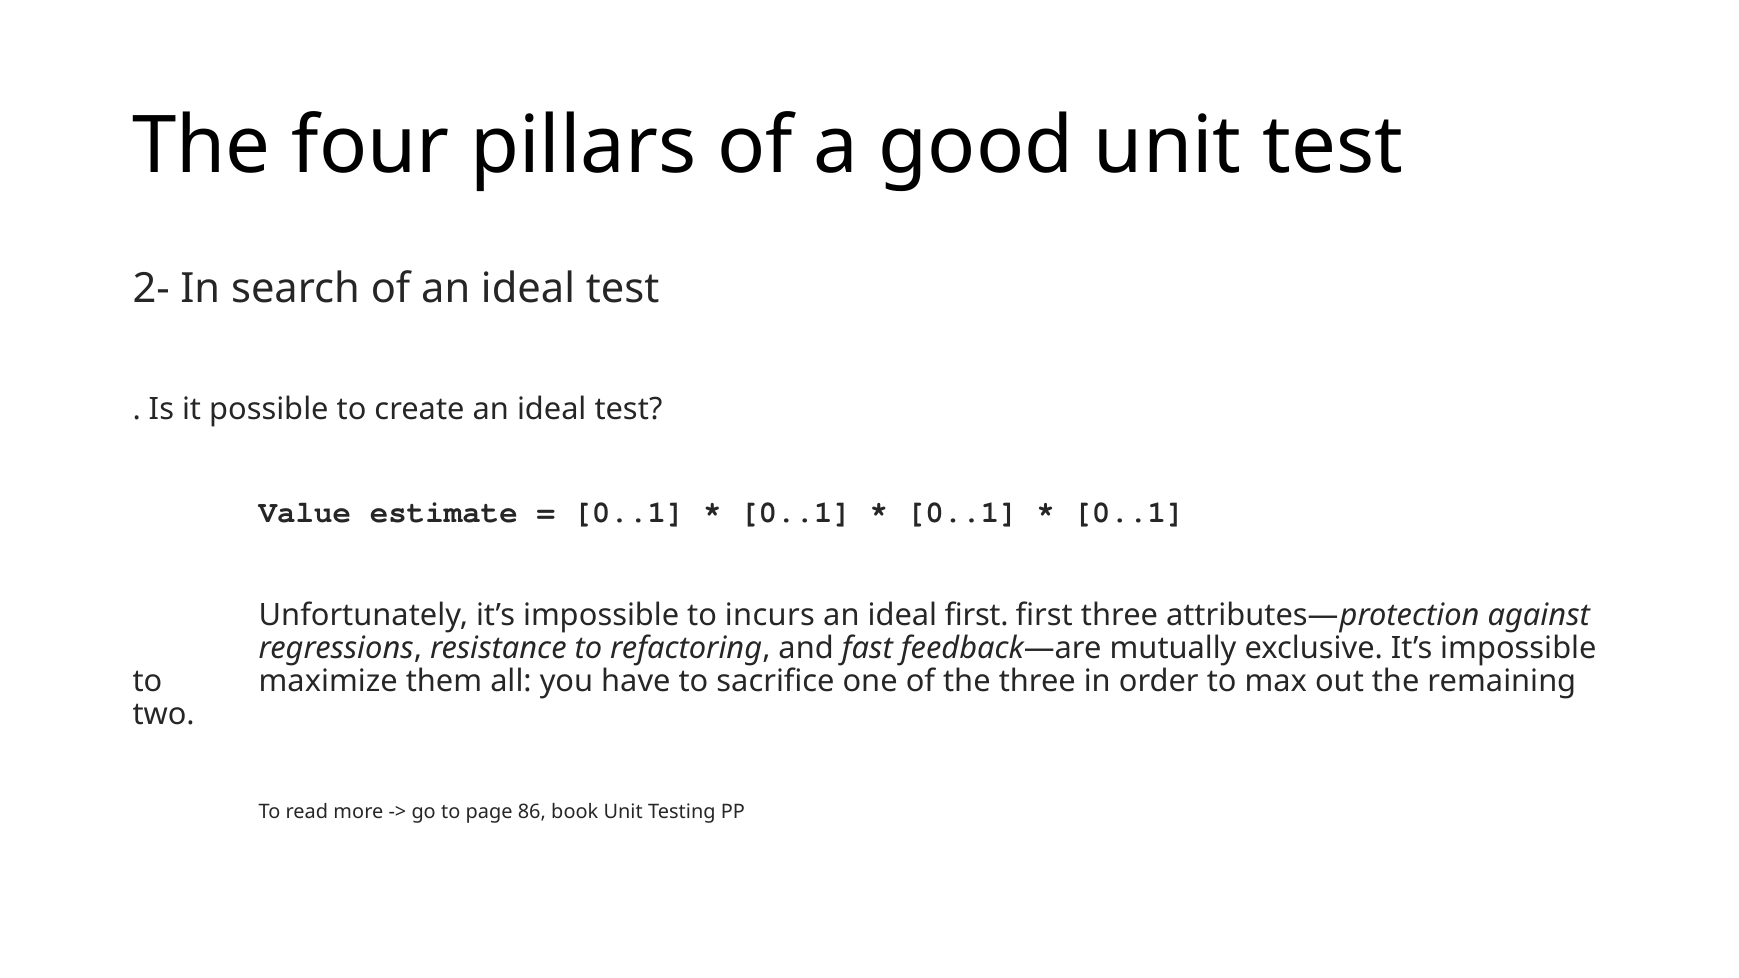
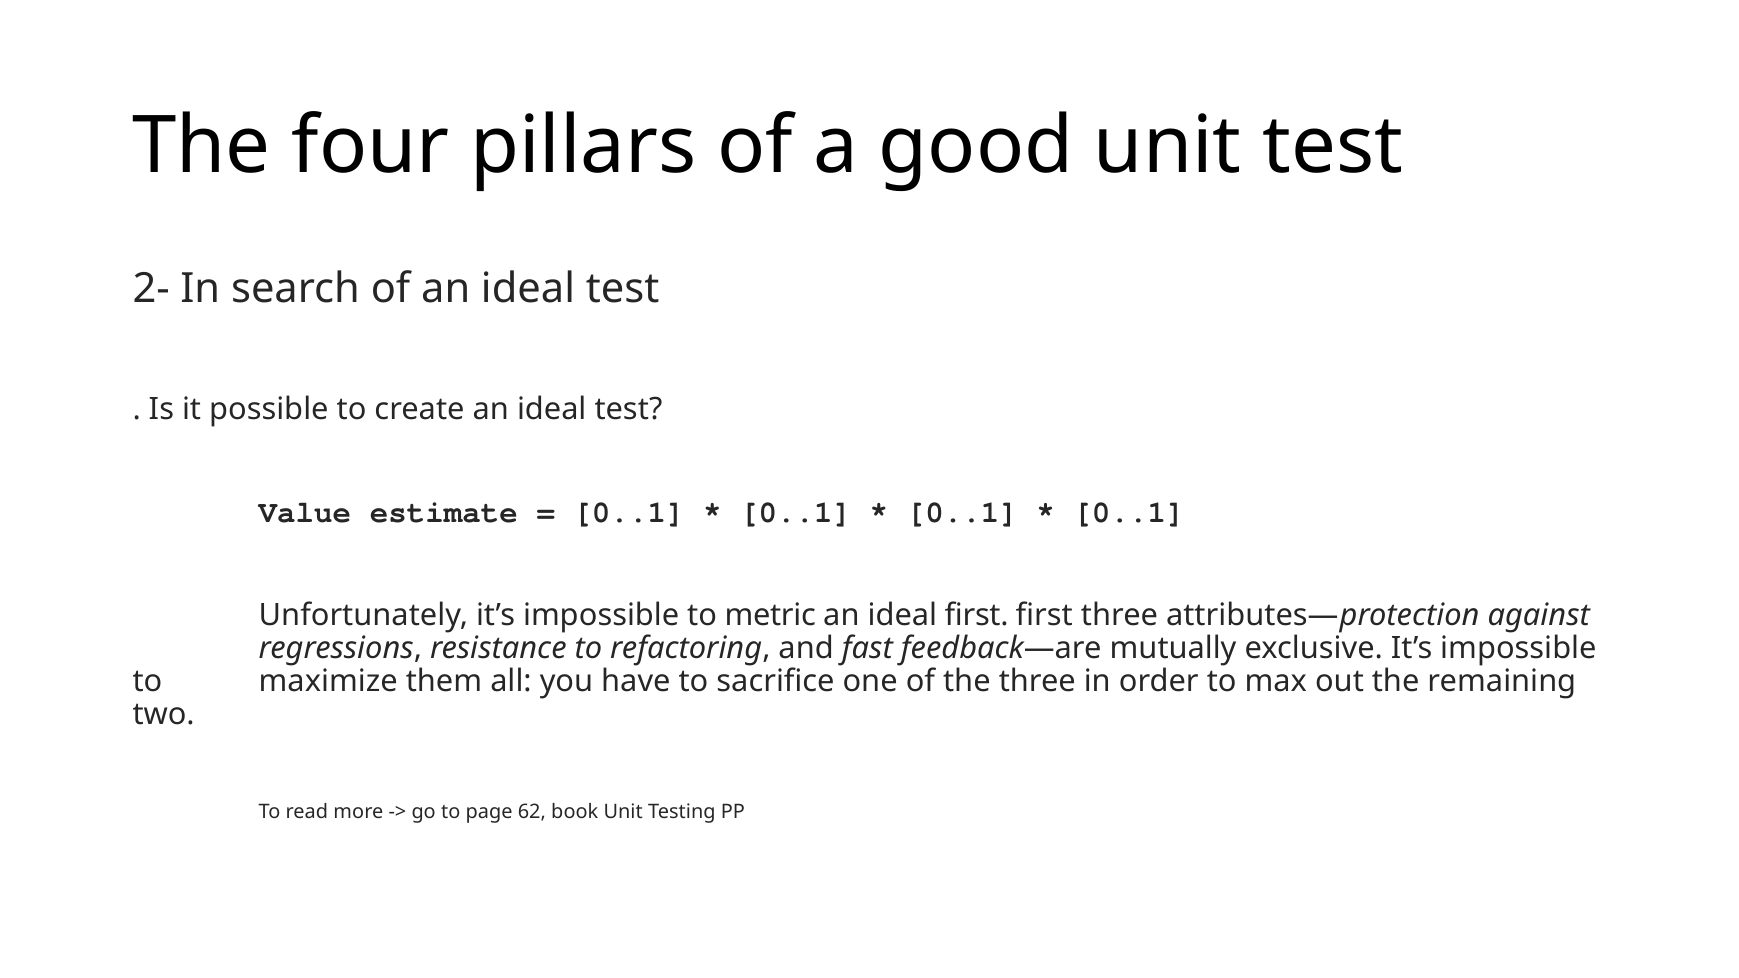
incurs: incurs -> metric
86: 86 -> 62
